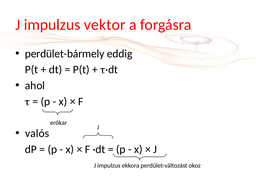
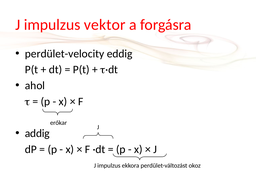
perdület-bármely: perdület-bármely -> perdület-velocity
valós: valós -> addig
